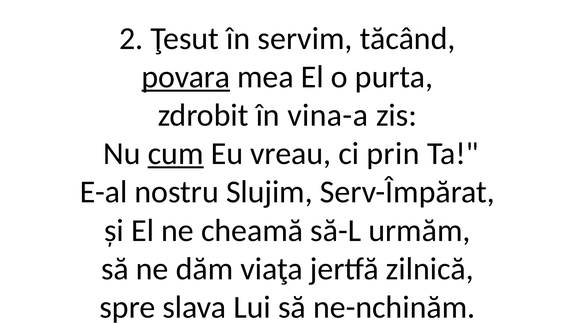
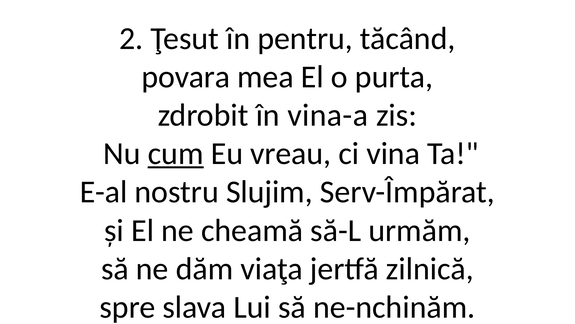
servim: servim -> pentru
povara underline: present -> none
prin: prin -> vina
